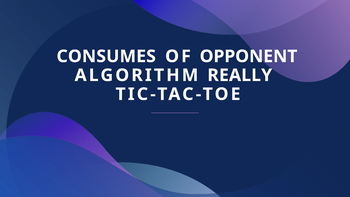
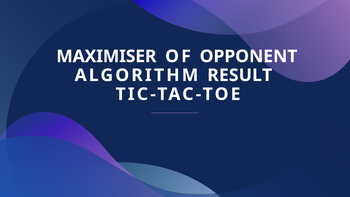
CONSUMES: CONSUMES -> MAXIMISER
REALLY: REALLY -> RESULT
